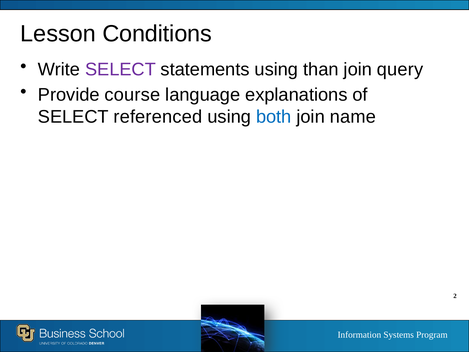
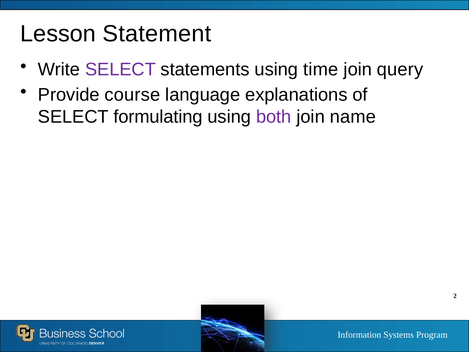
Conditions: Conditions -> Statement
than: than -> time
referenced: referenced -> formulating
both colour: blue -> purple
